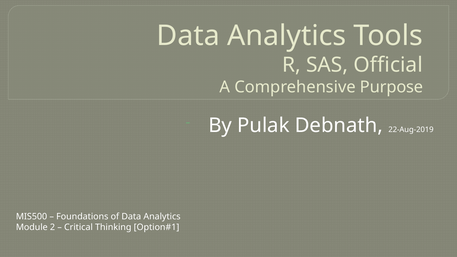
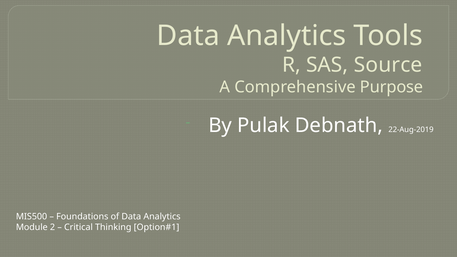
Official: Official -> Source
